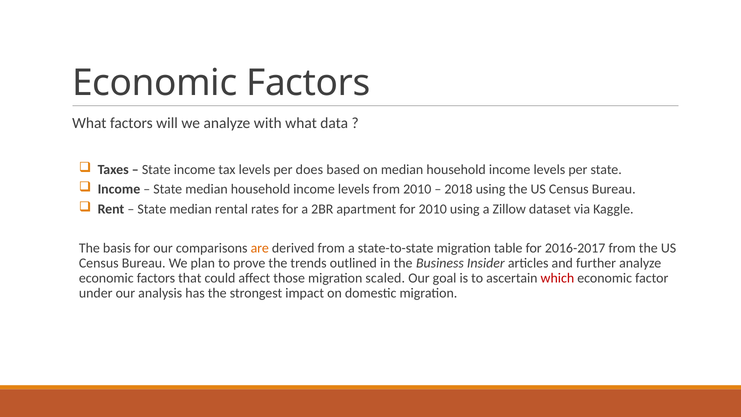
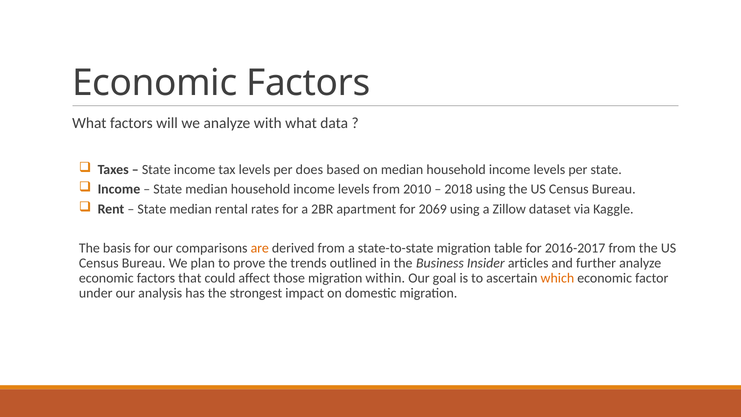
for 2010: 2010 -> 2069
scaled: scaled -> within
which colour: red -> orange
